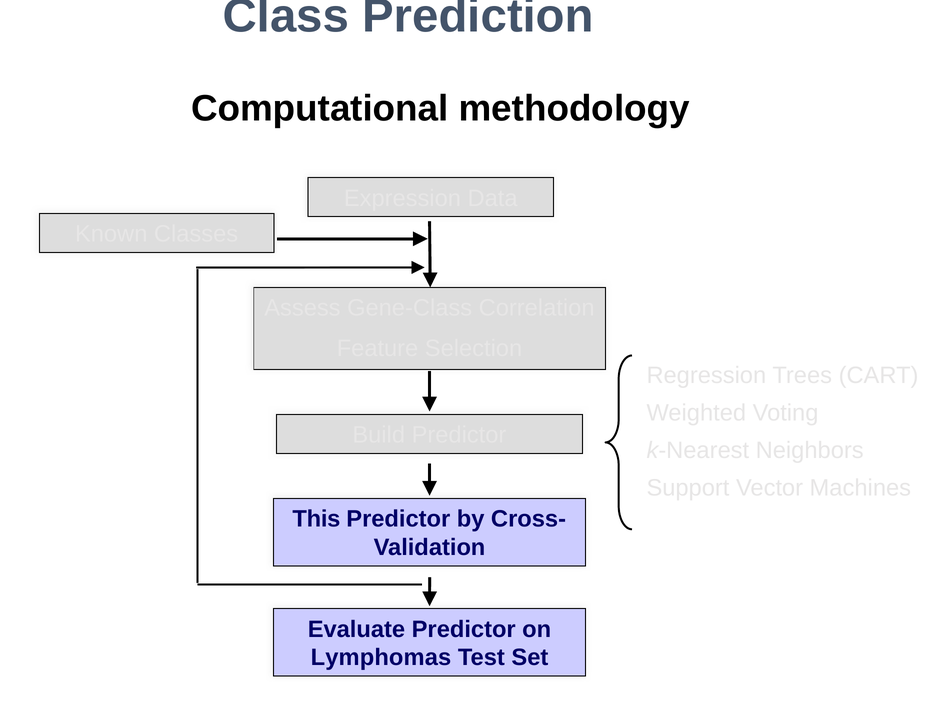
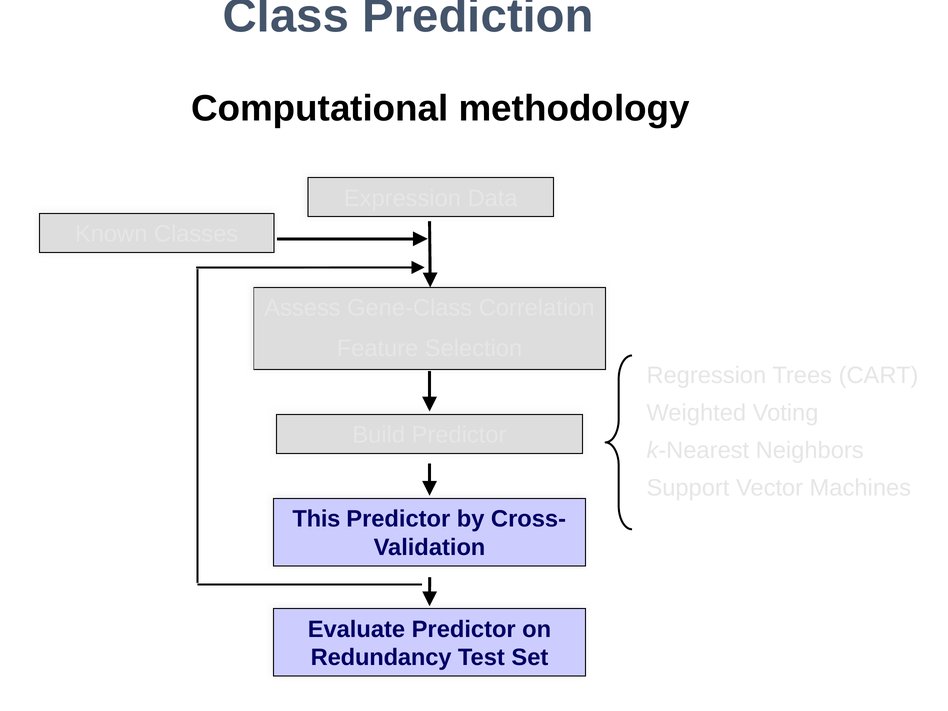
Lymphomas: Lymphomas -> Redundancy
